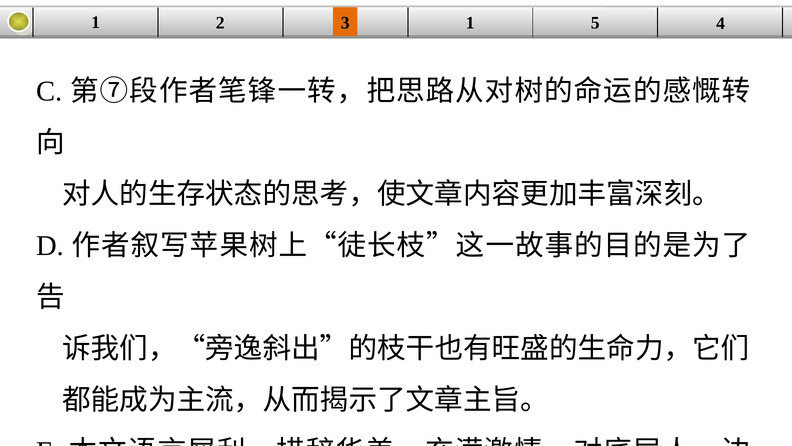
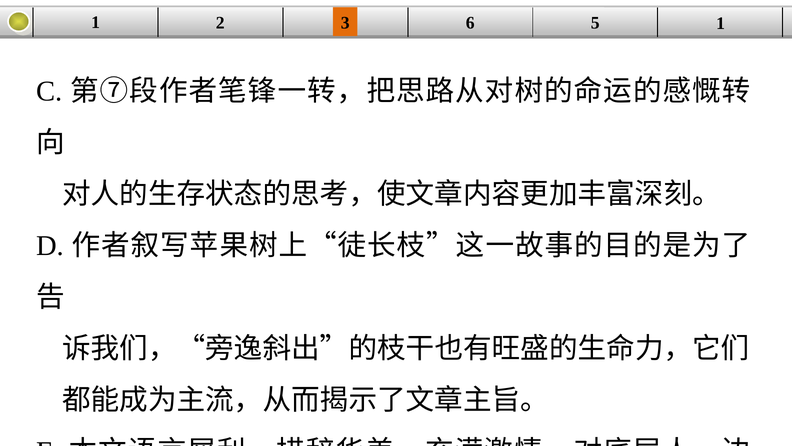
3 1: 1 -> 6
5 4: 4 -> 1
